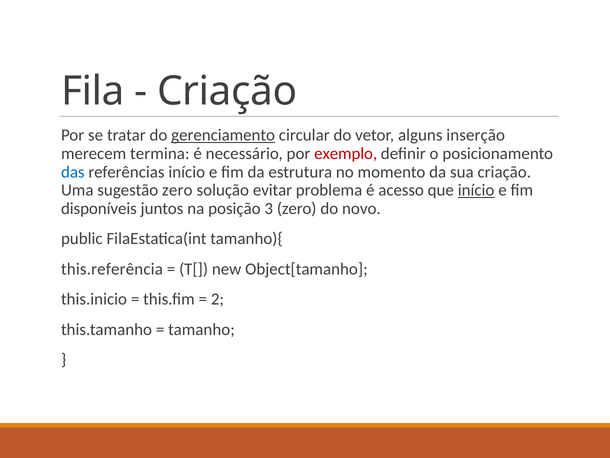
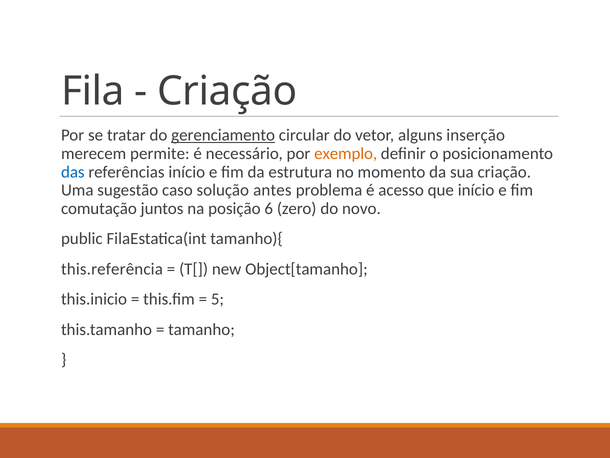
termina: termina -> permite
exemplo colour: red -> orange
sugestão zero: zero -> caso
evitar: evitar -> antes
início at (476, 190) underline: present -> none
disponíveis: disponíveis -> comutação
3: 3 -> 6
2: 2 -> 5
